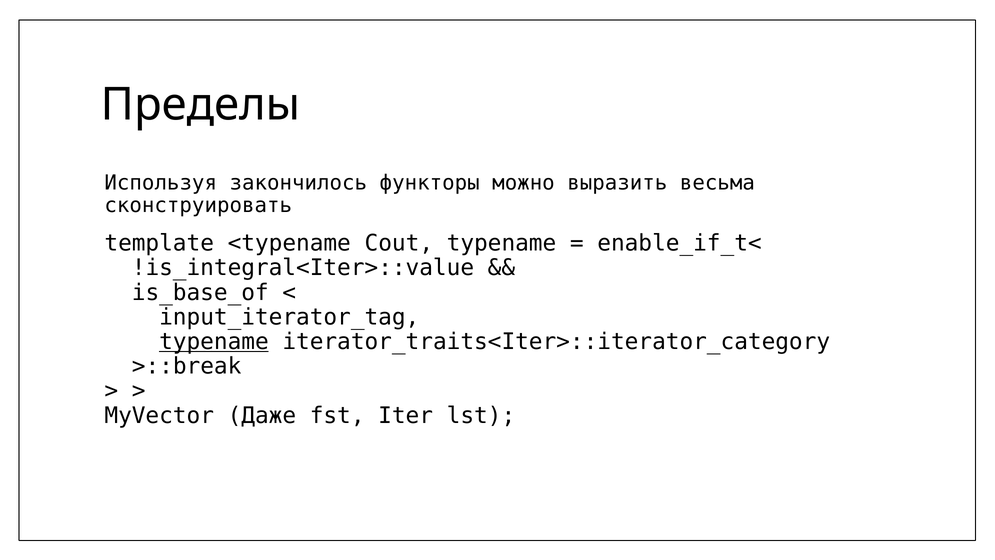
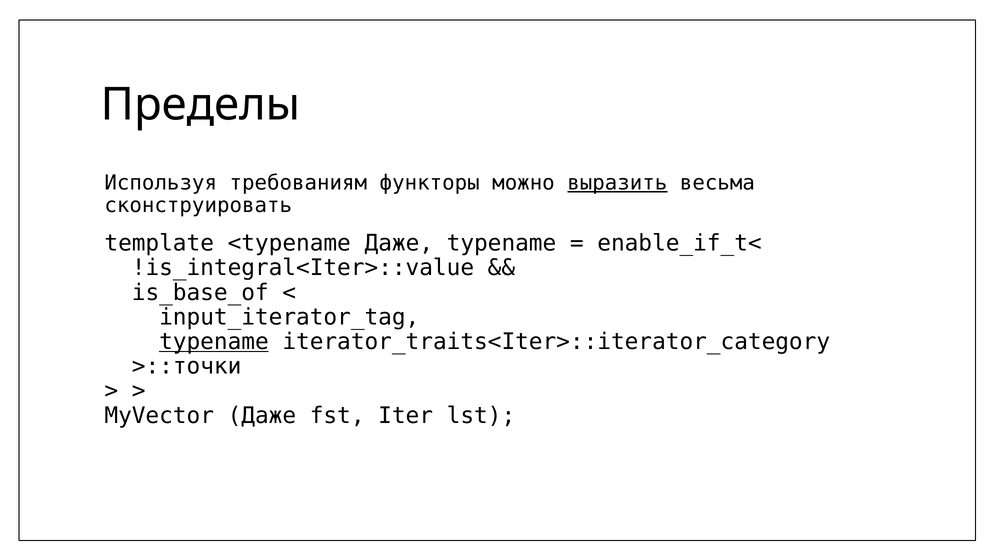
закончилось: закончилось -> требованиям
выразить underline: none -> present
<typename Cout: Cout -> Даже
>::break: >::break -> >::точки
